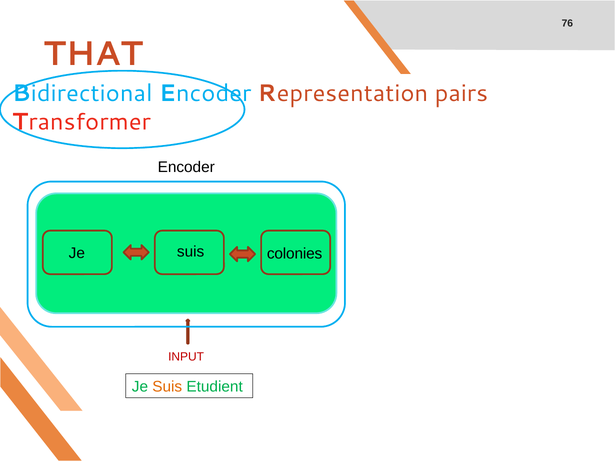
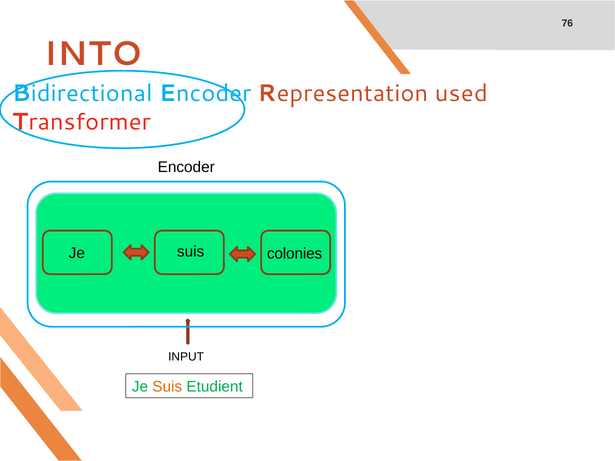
THAT: THAT -> INTO
pairs: pairs -> used
INPUT colour: red -> black
